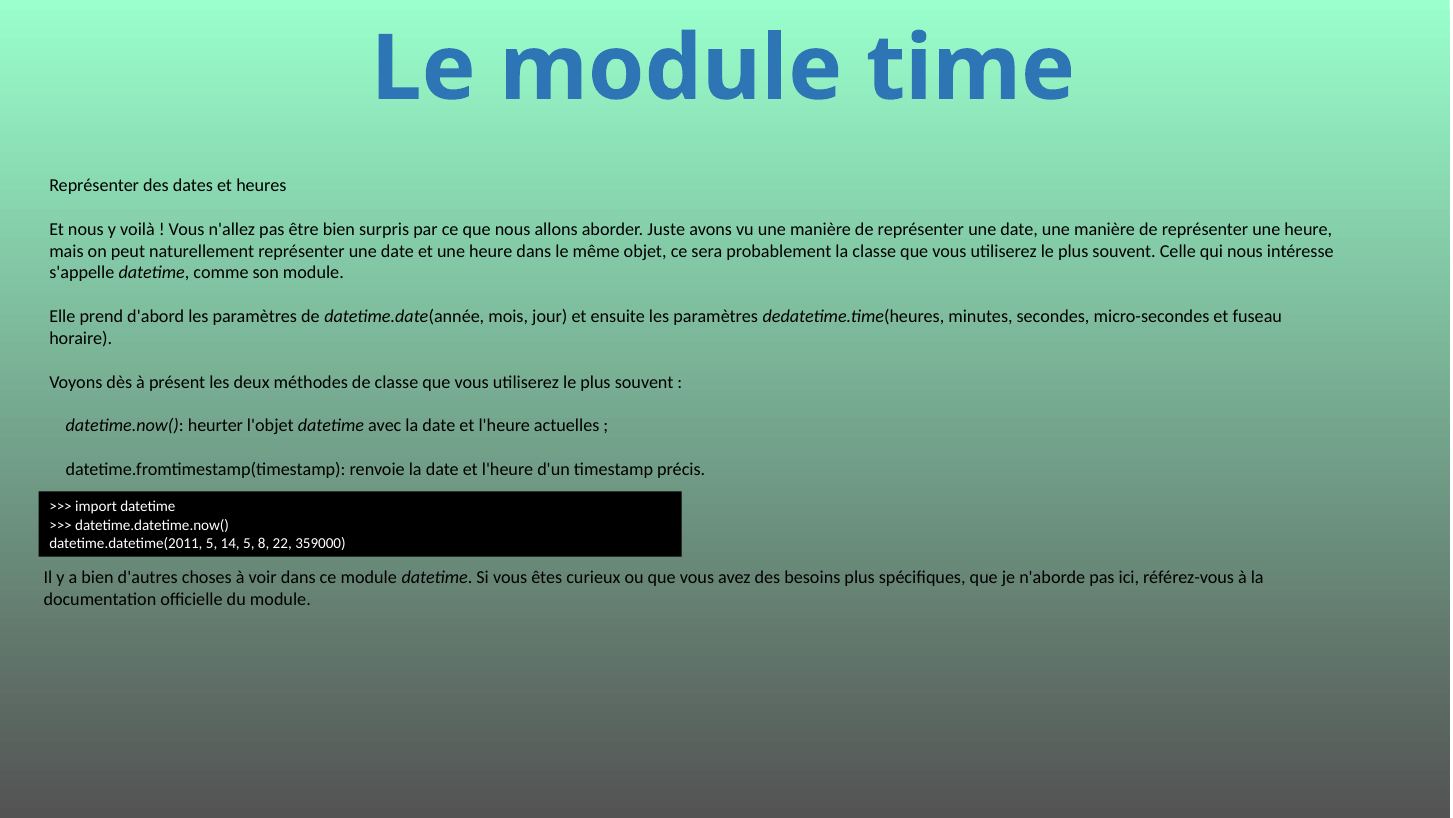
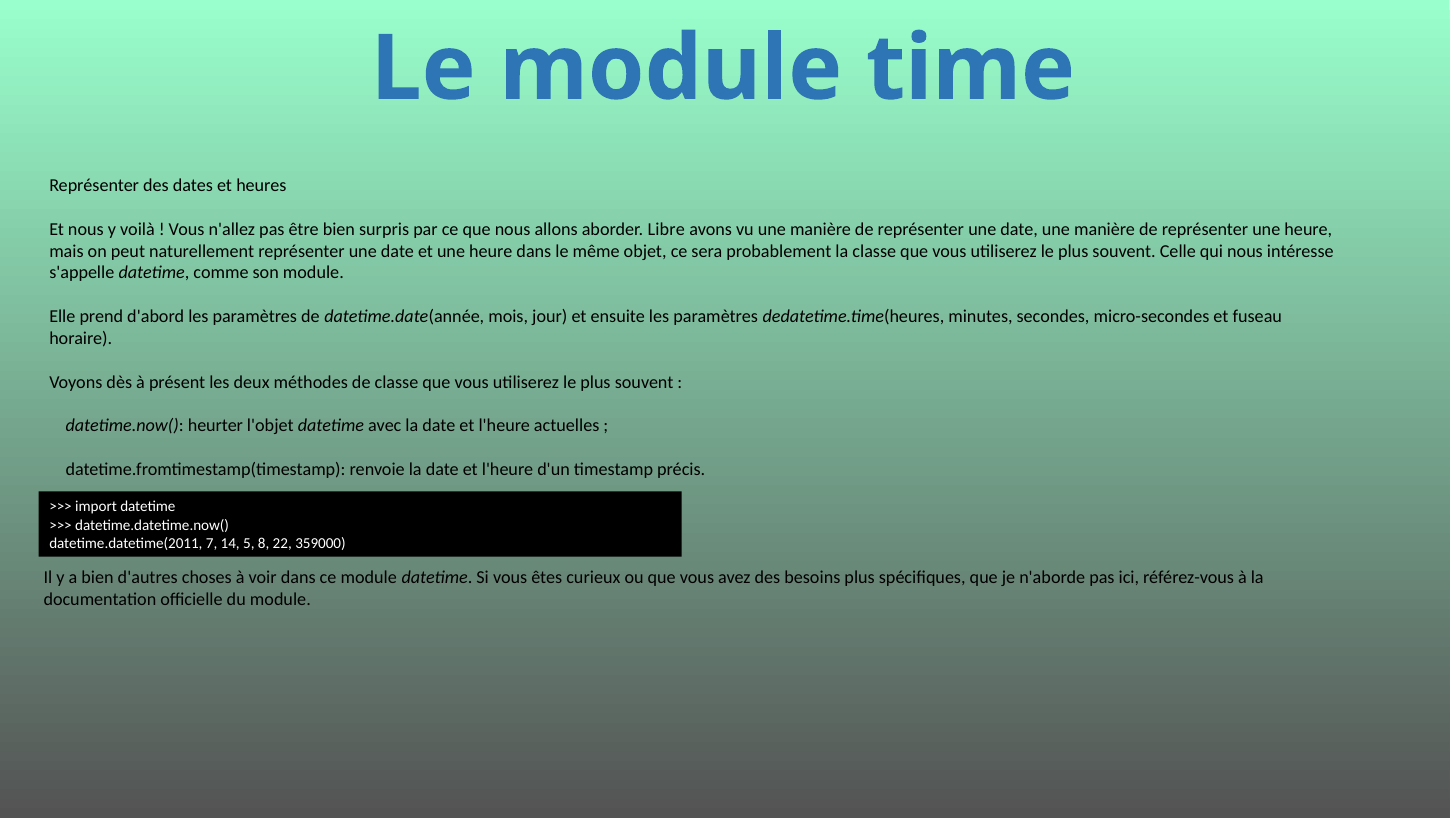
Juste: Juste -> Libre
datetime.datetime(2011 5: 5 -> 7
